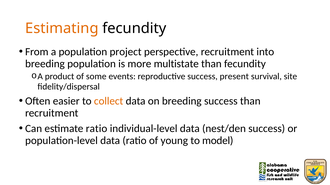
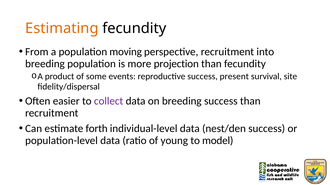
project: project -> moving
multistate: multistate -> projection
collect colour: orange -> purple
estimate ratio: ratio -> forth
